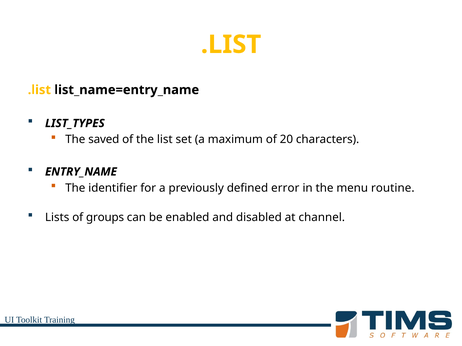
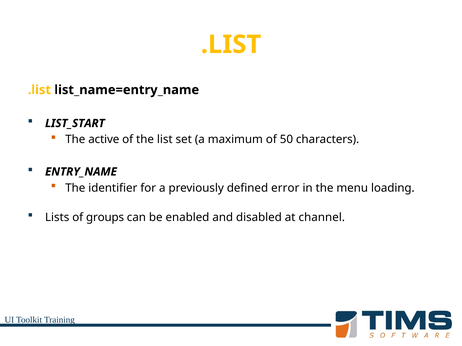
LIST_TYPES: LIST_TYPES -> LIST_START
saved: saved -> active
20: 20 -> 50
routine: routine -> loading
